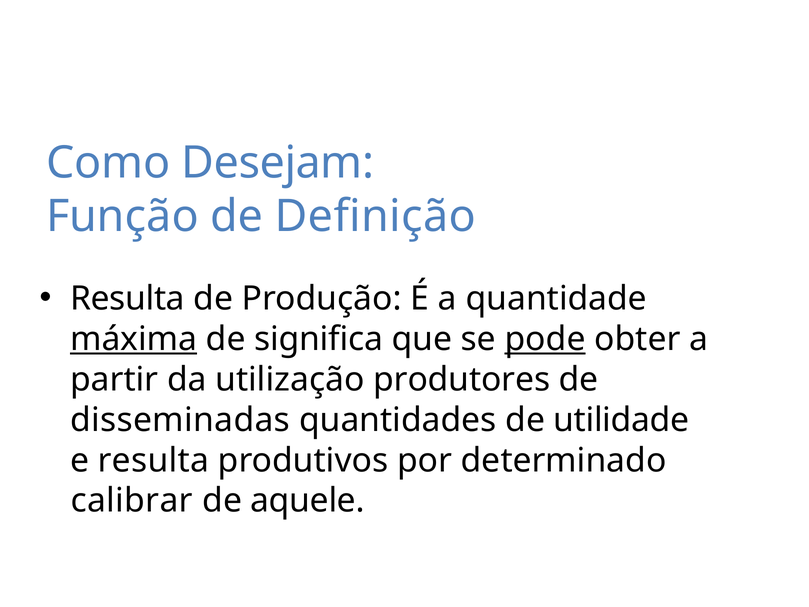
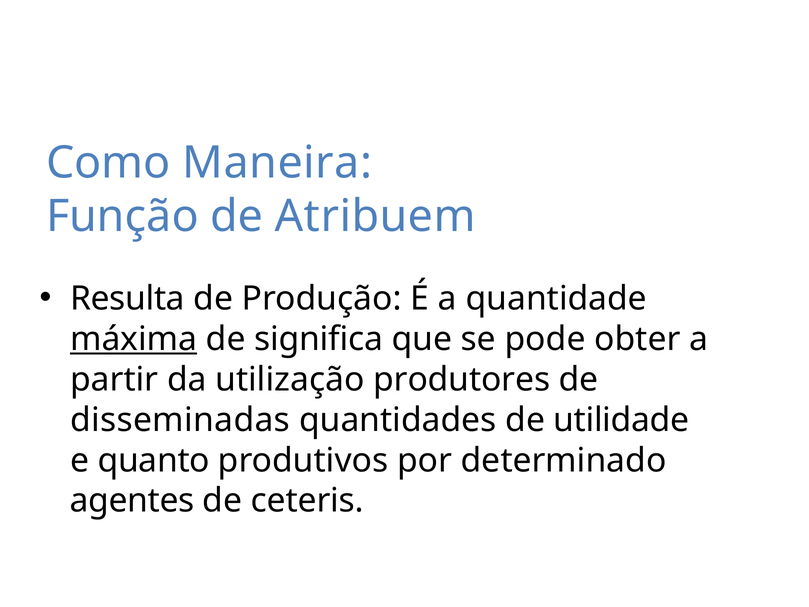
Desejam: Desejam -> Maneira
Definição: Definição -> Atribuem
pode underline: present -> none
e resulta: resulta -> quanto
calibrar: calibrar -> agentes
aquele: aquele -> ceteris
